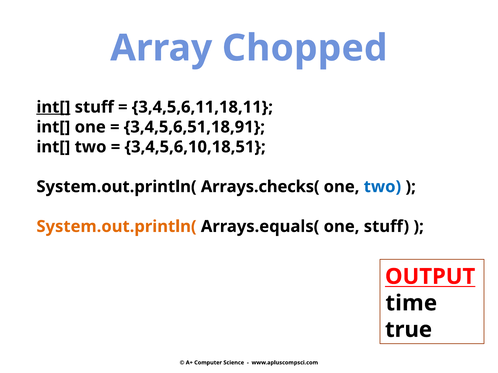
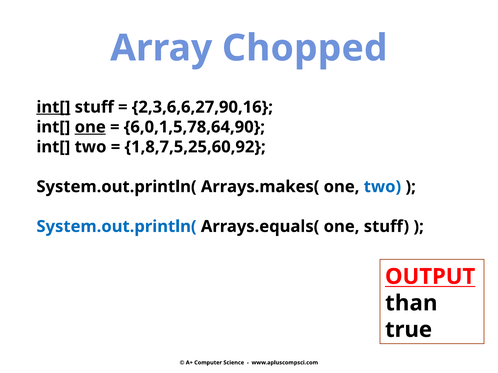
3,4,5,6,11,18,11: 3,4,5,6,11,18,11 -> 2,3,6,6,27,90,16
one at (90, 127) underline: none -> present
3,4,5,6,51,18,91: 3,4,5,6,51,18,91 -> 6,0,1,5,78,64,90
3,4,5,6,10,18,51: 3,4,5,6,10,18,51 -> 1,8,7,5,25,60,92
Arrays.checks(: Arrays.checks( -> Arrays.makes(
System.out.println( at (116, 227) colour: orange -> blue
time: time -> than
